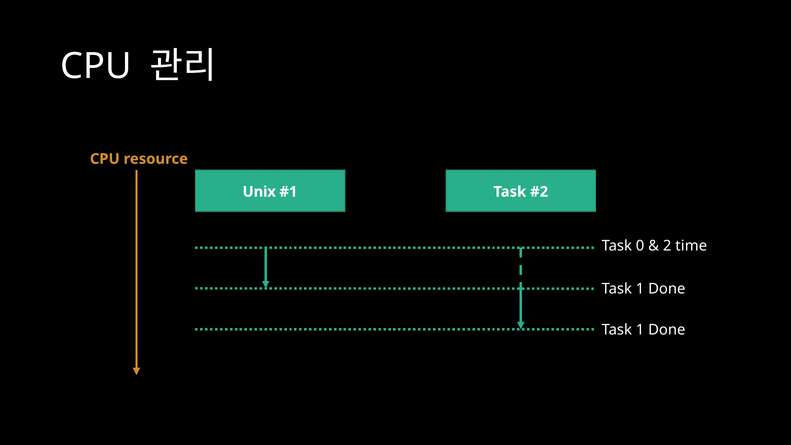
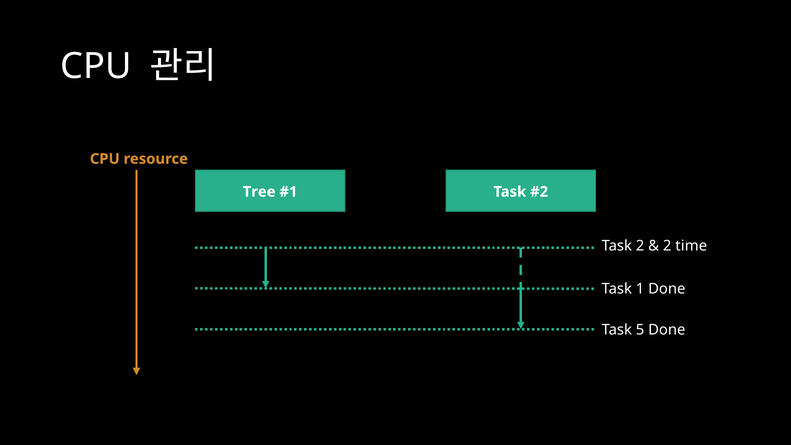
Unix: Unix -> Tree
Task 0: 0 -> 2
1 at (640, 330): 1 -> 5
